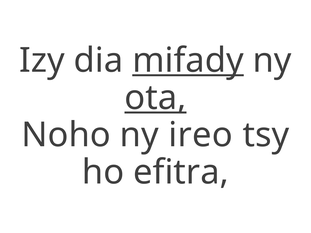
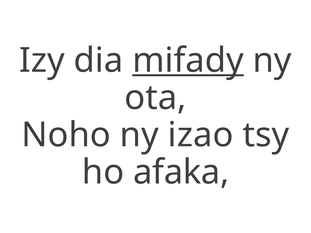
ota underline: present -> none
ireo: ireo -> izao
efitra: efitra -> afaka
